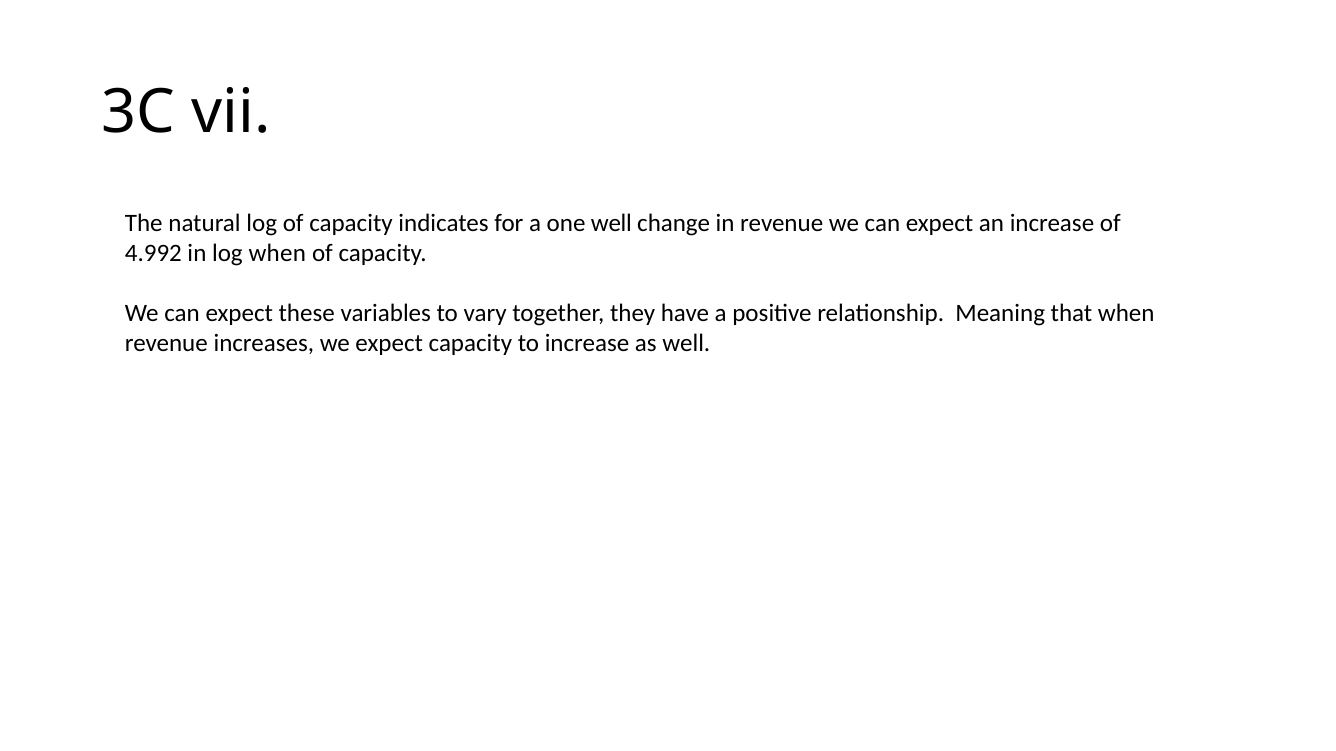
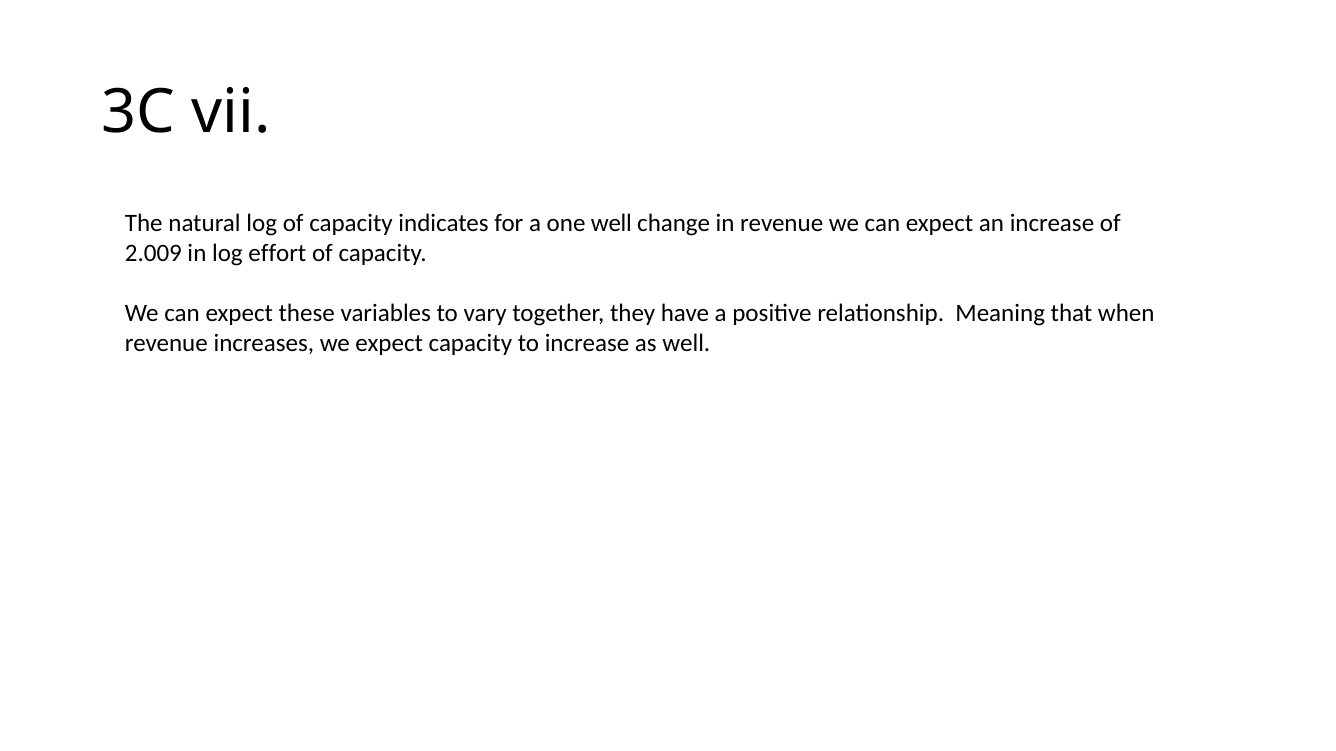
4.992: 4.992 -> 2.009
log when: when -> effort
